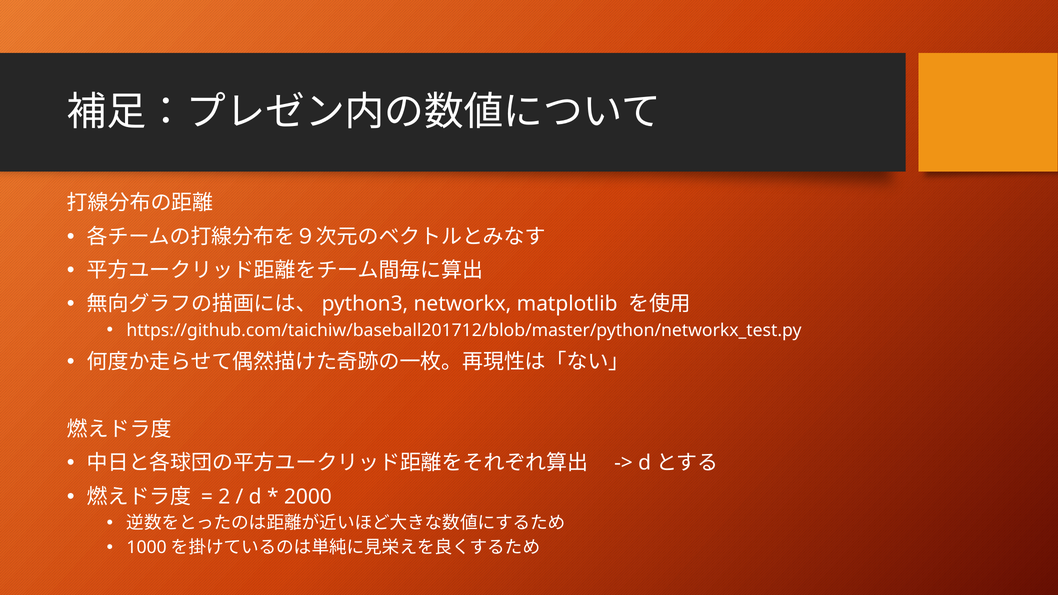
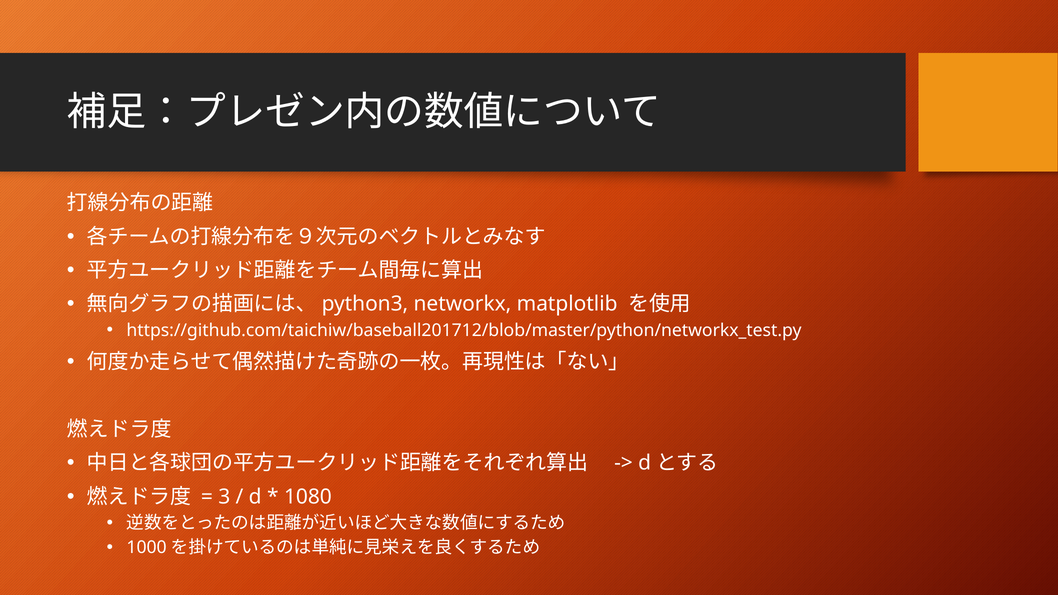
2: 2 -> 3
2000: 2000 -> 1080
